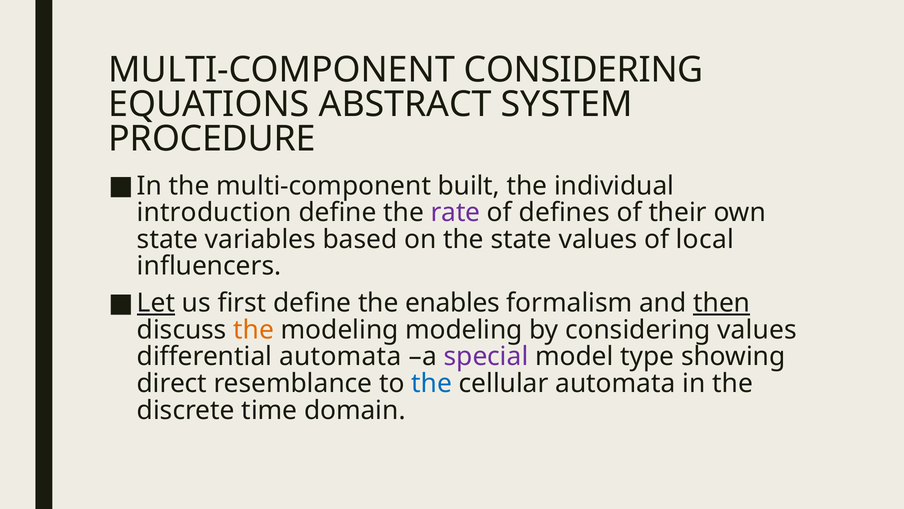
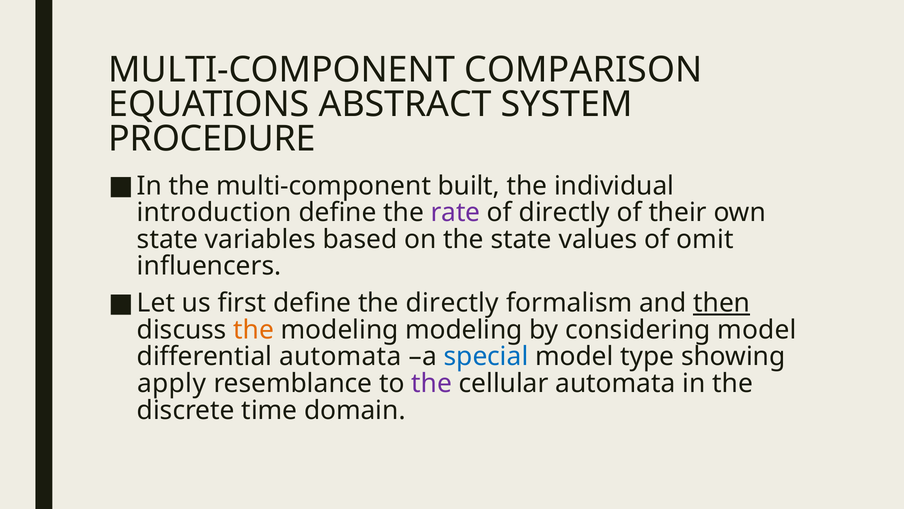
MULTI-COMPONENT CONSIDERING: CONSIDERING -> COMPARISON
of defines: defines -> directly
local: local -> omit
Let underline: present -> none
the enables: enables -> directly
considering values: values -> model
special colour: purple -> blue
direct: direct -> apply
the at (432, 383) colour: blue -> purple
